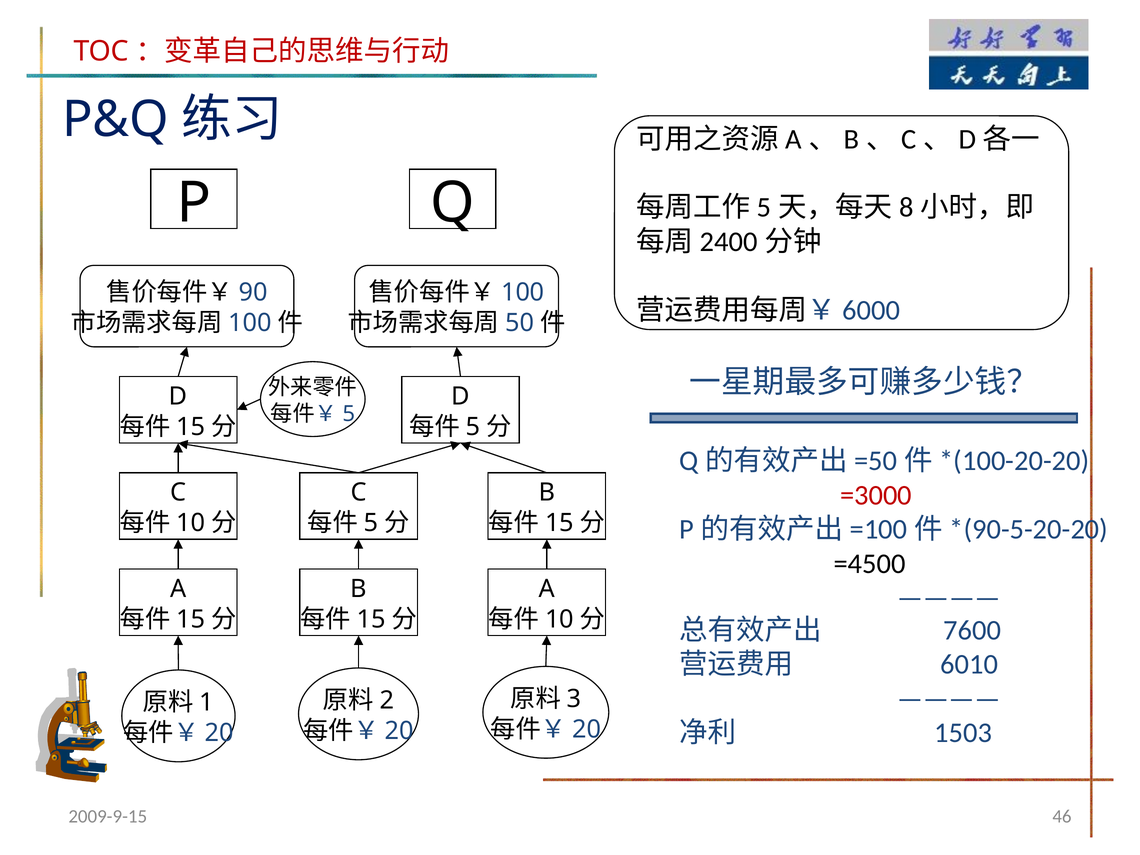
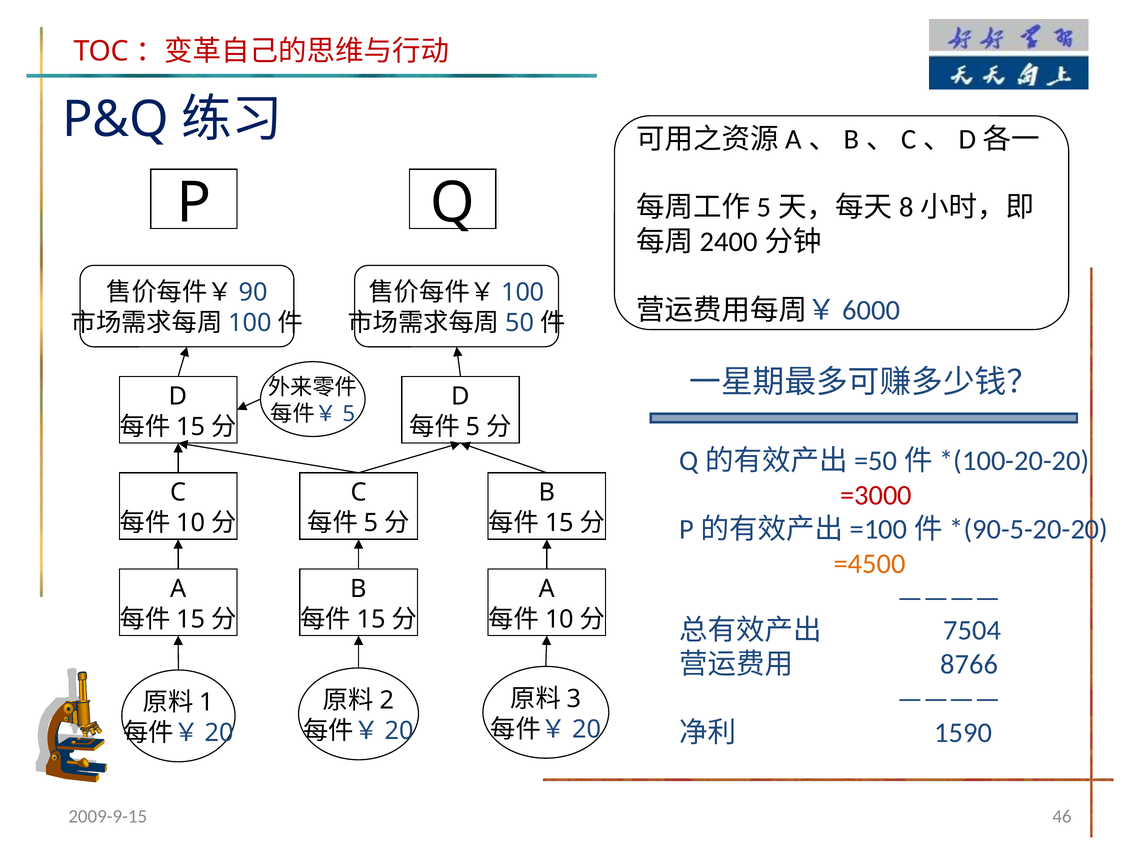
=4500 colour: black -> orange
7600: 7600 -> 7504
6010: 6010 -> 8766
1503: 1503 -> 1590
